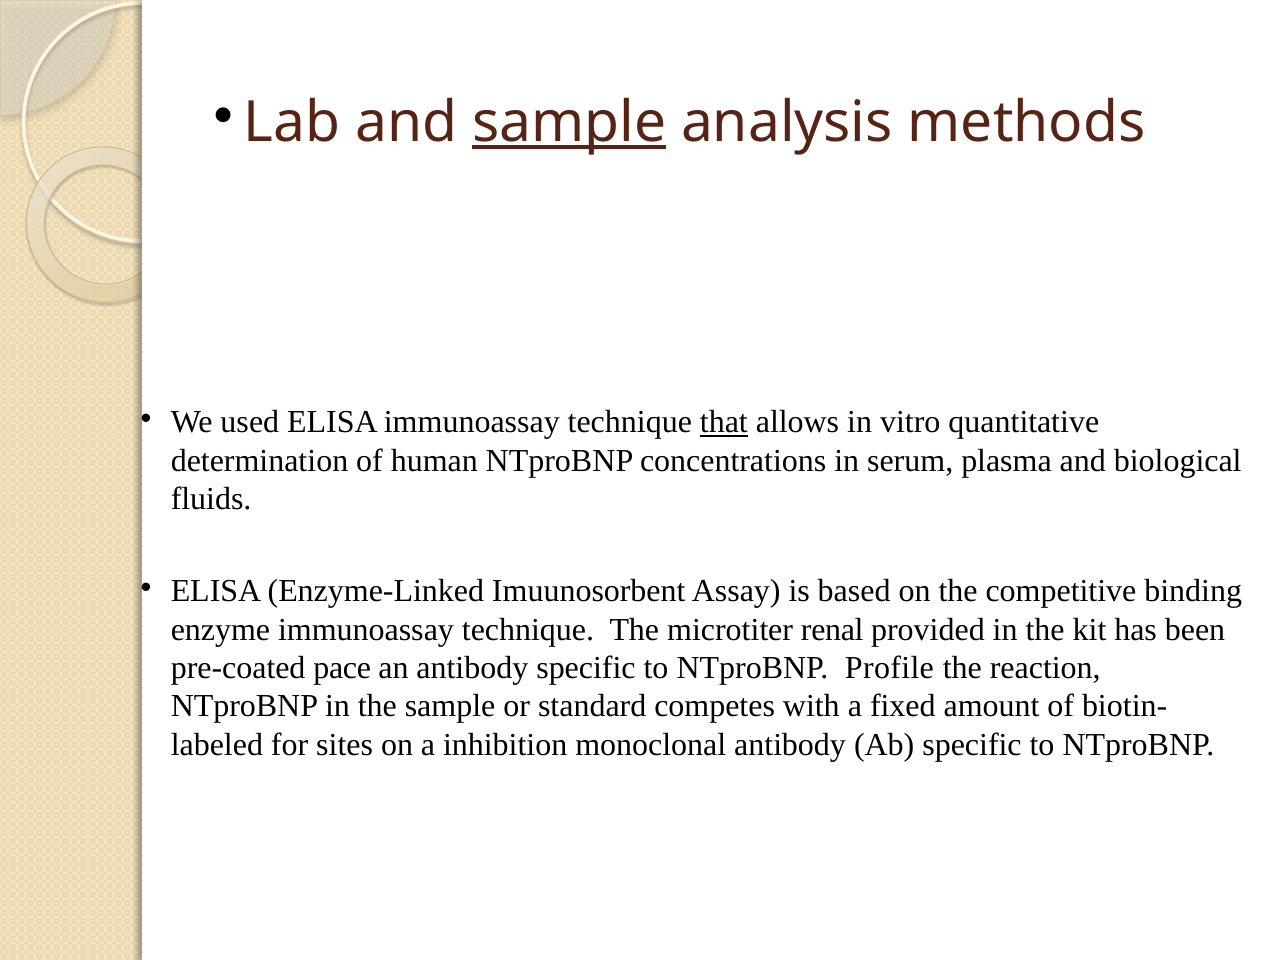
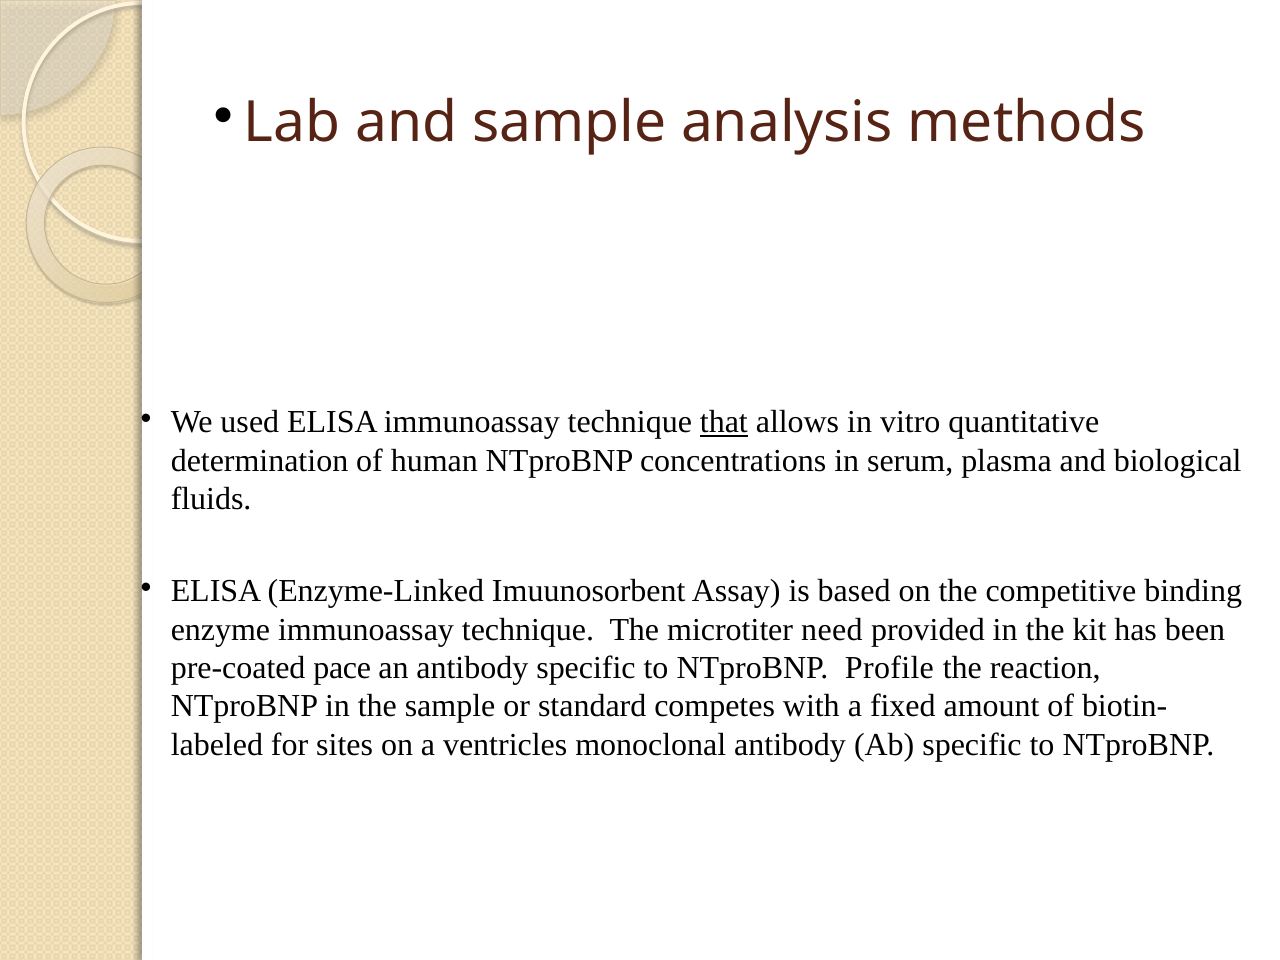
sample at (569, 122) underline: present -> none
renal: renal -> need
inhibition: inhibition -> ventricles
